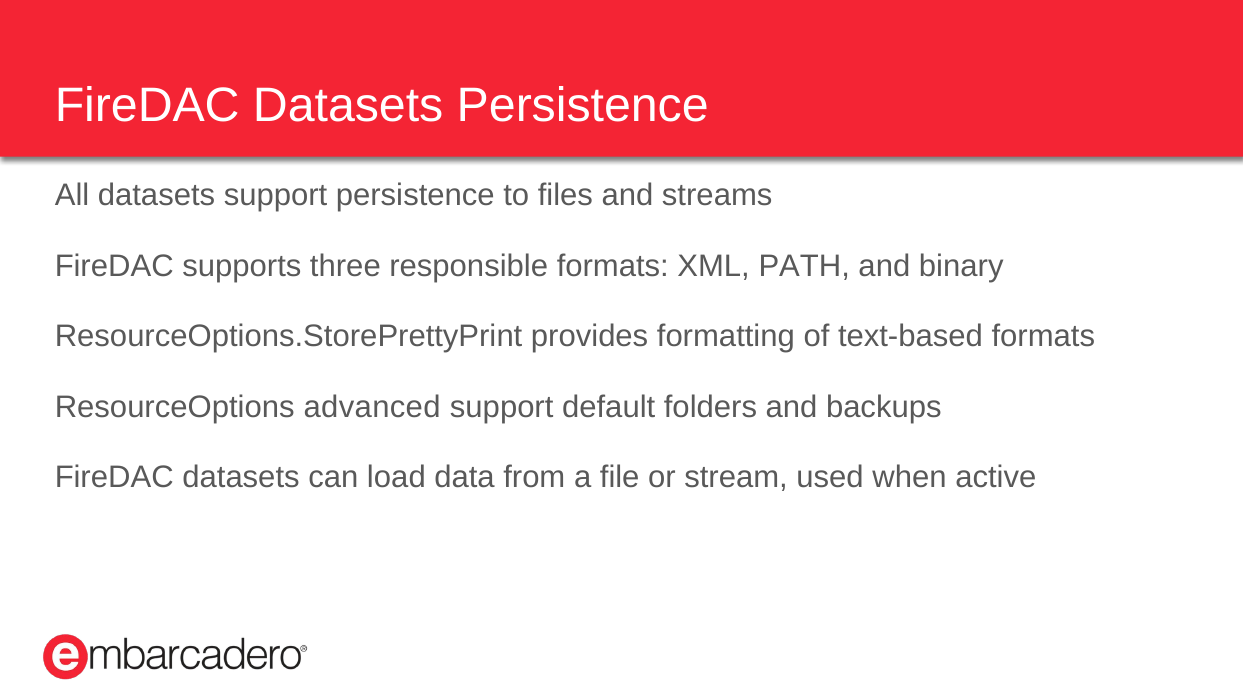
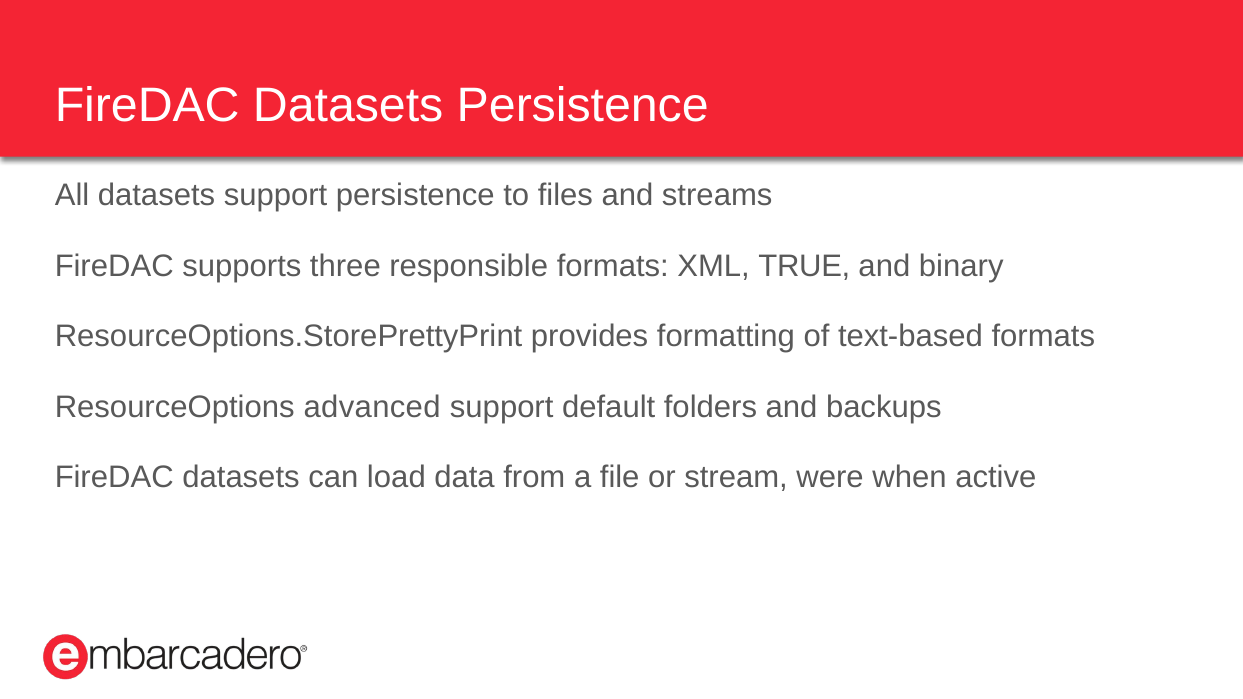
PATH: PATH -> TRUE
used: used -> were
